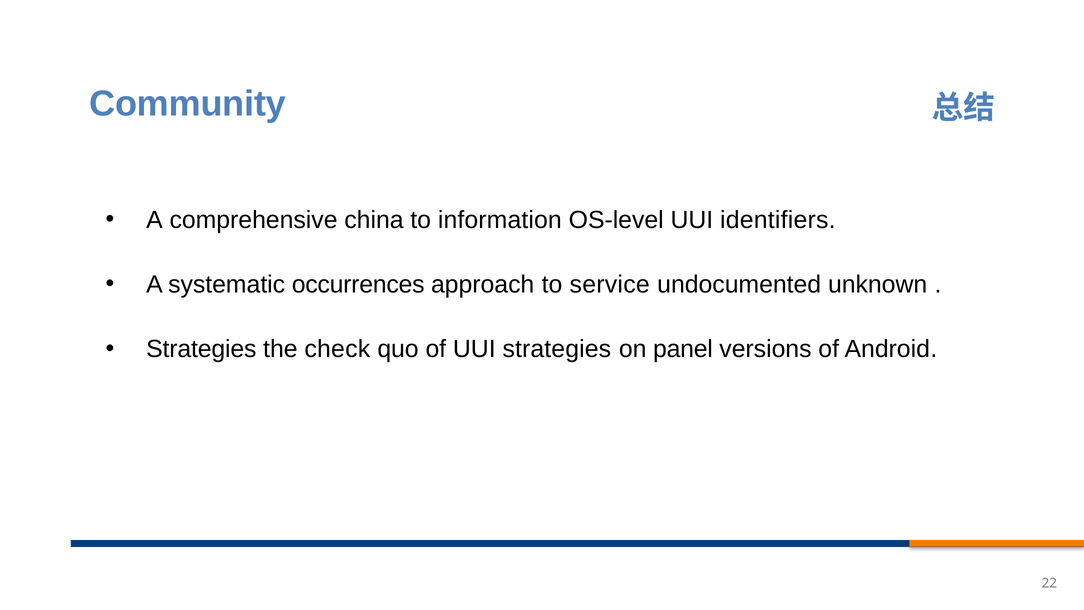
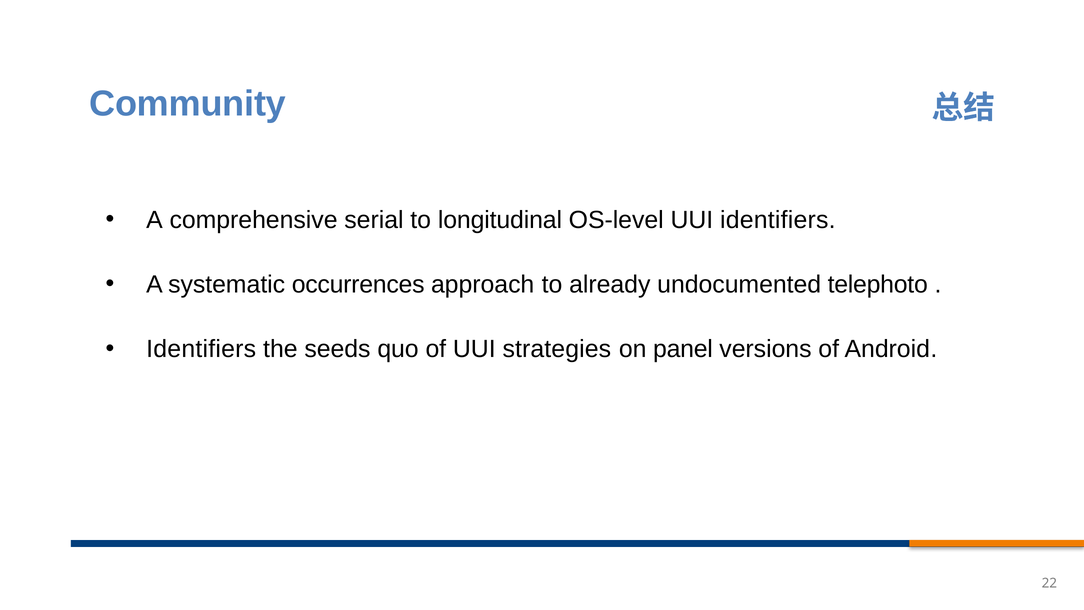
china: china -> serial
information: information -> longitudinal
service: service -> already
unknown: unknown -> telephoto
Strategies at (201, 349): Strategies -> Identifiers
check: check -> seeds
